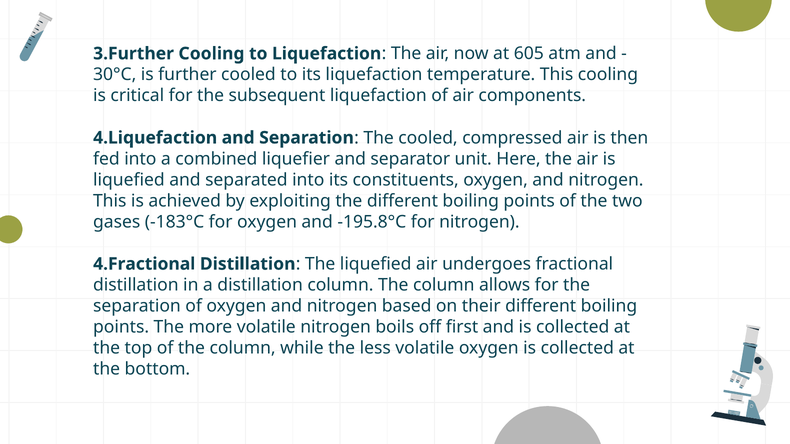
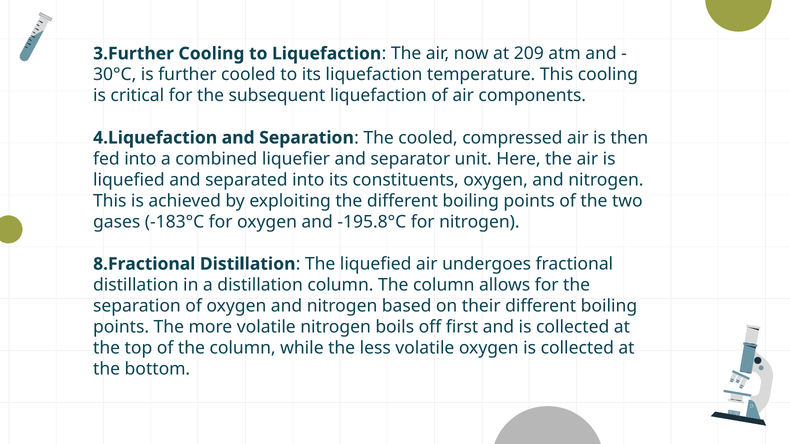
605: 605 -> 209
4.Fractional: 4.Fractional -> 8.Fractional
